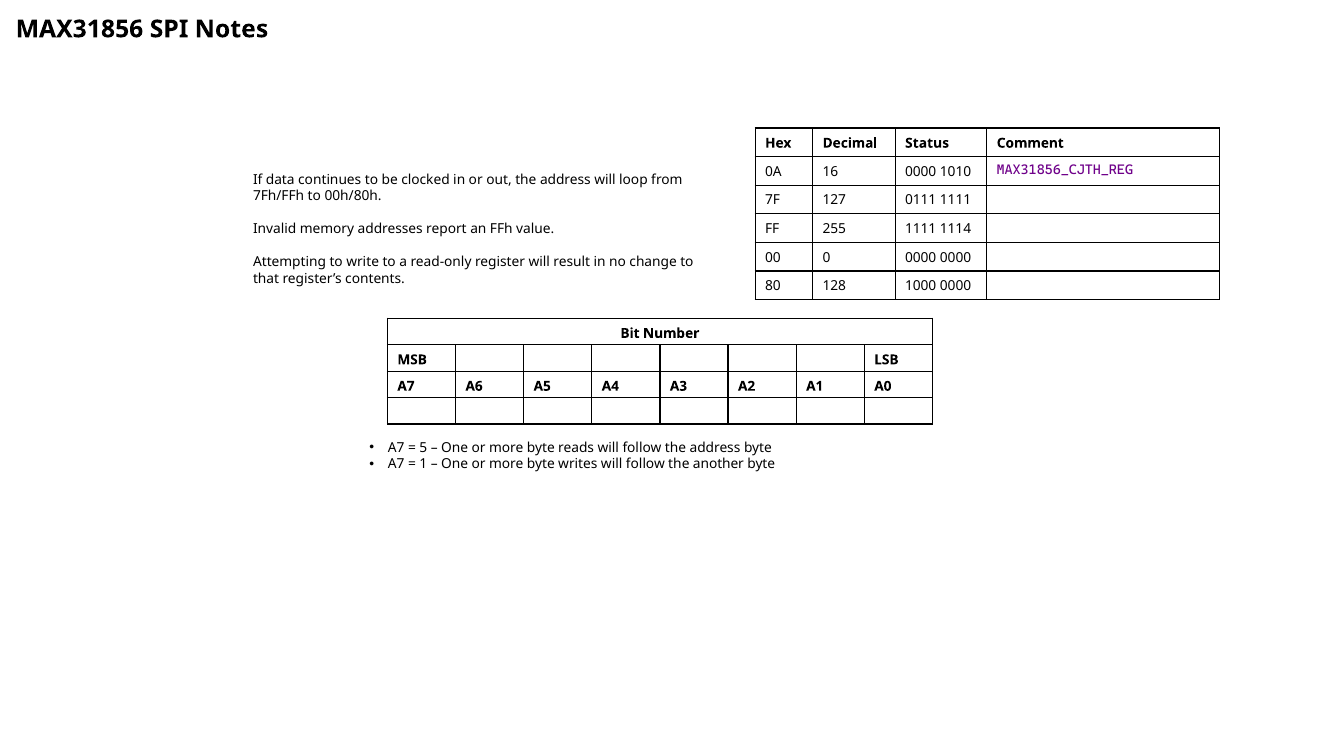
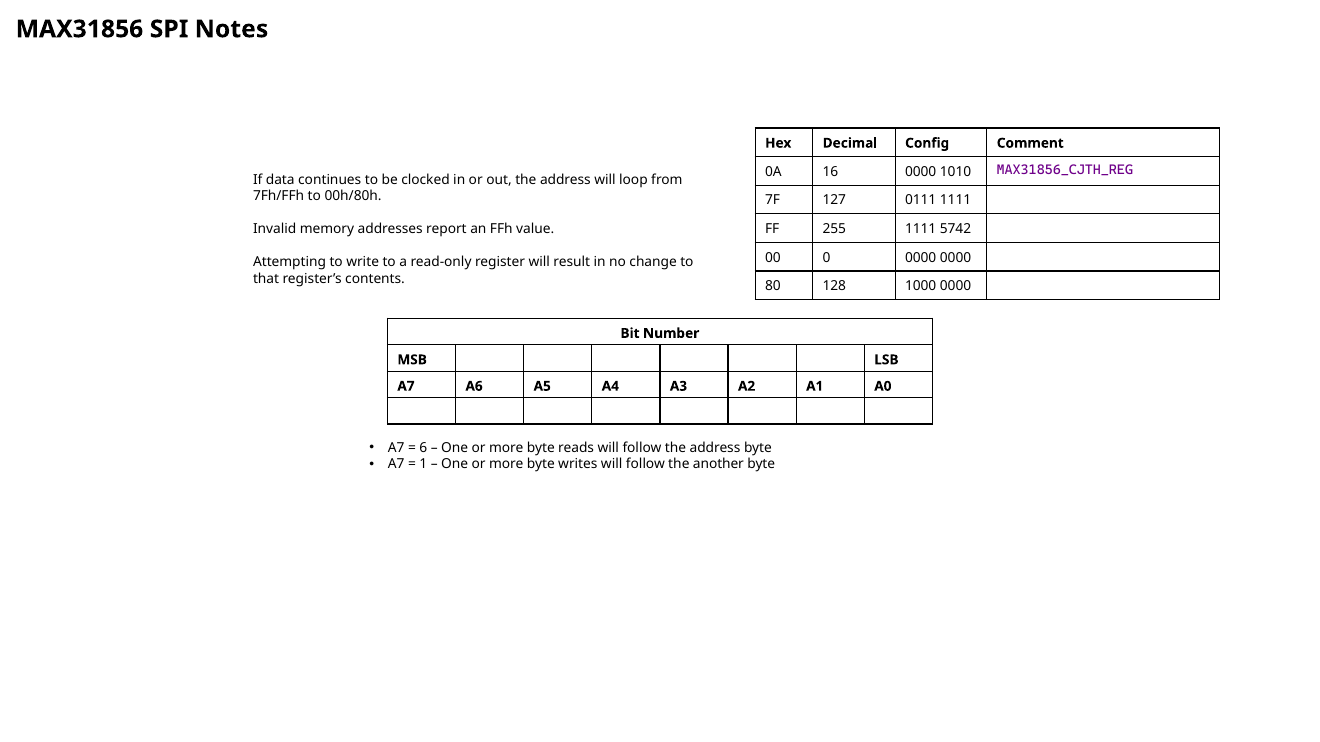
Status: Status -> Config
1114: 1114 -> 5742
5: 5 -> 6
